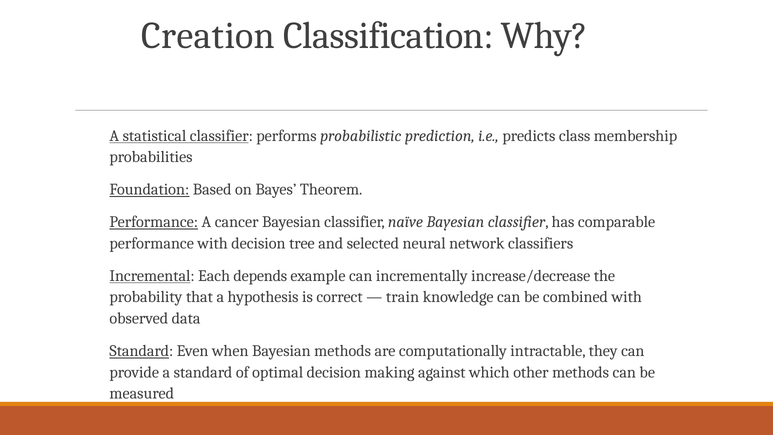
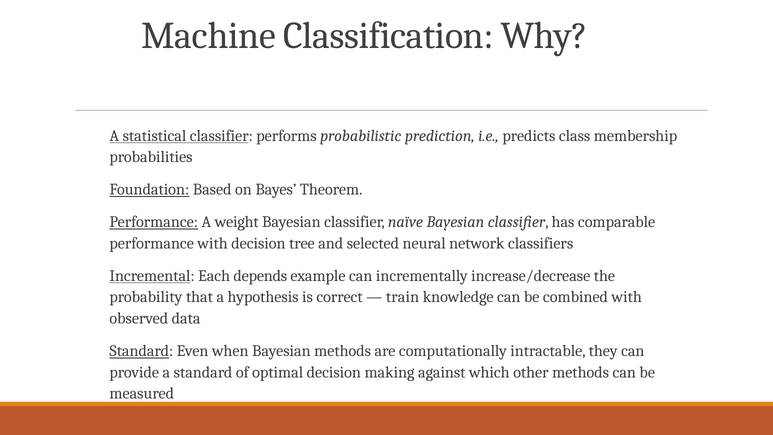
Creation: Creation -> Machine
cancer: cancer -> weight
